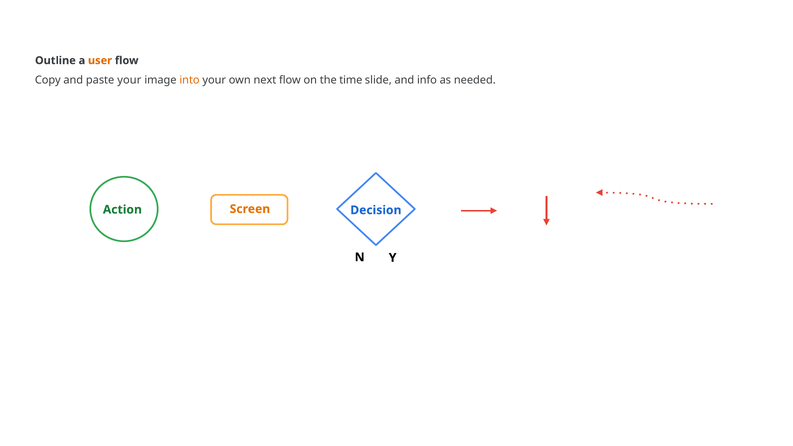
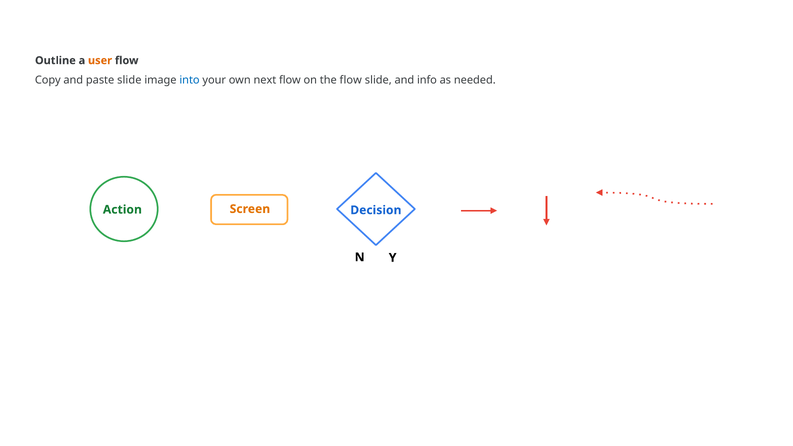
paste your: your -> slide
into colour: orange -> blue
the time: time -> flow
